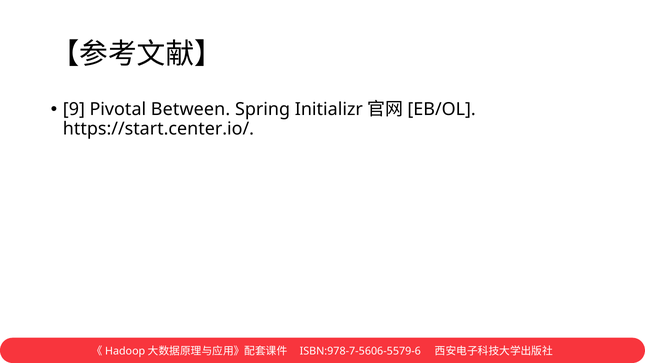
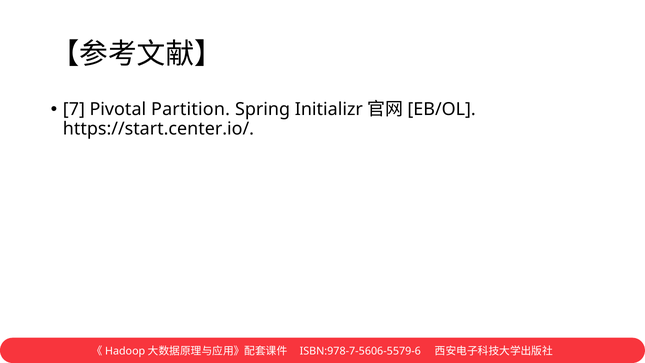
9: 9 -> 7
Between: Between -> Partition
